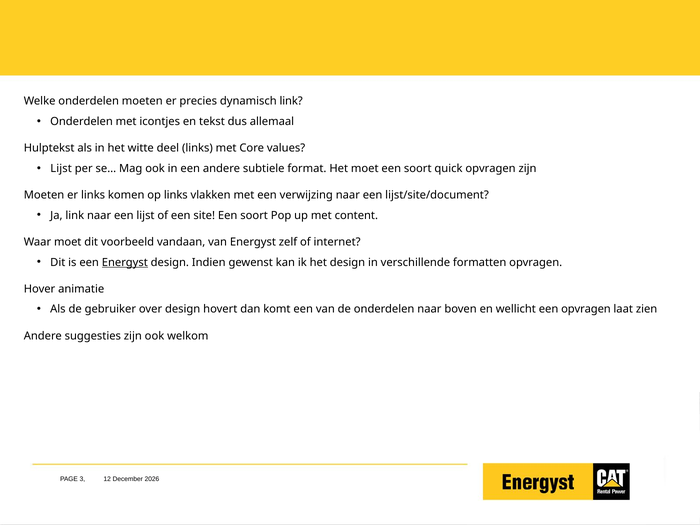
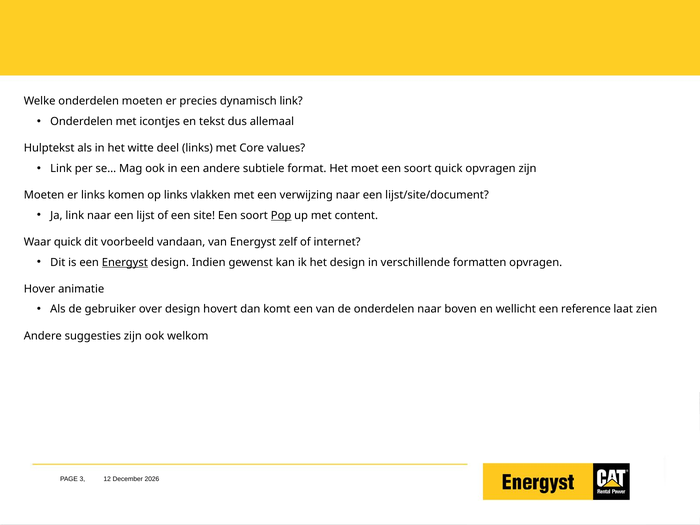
Lijst at (61, 168): Lijst -> Link
Pop underline: none -> present
Waar moet: moet -> quick
een opvragen: opvragen -> reference
